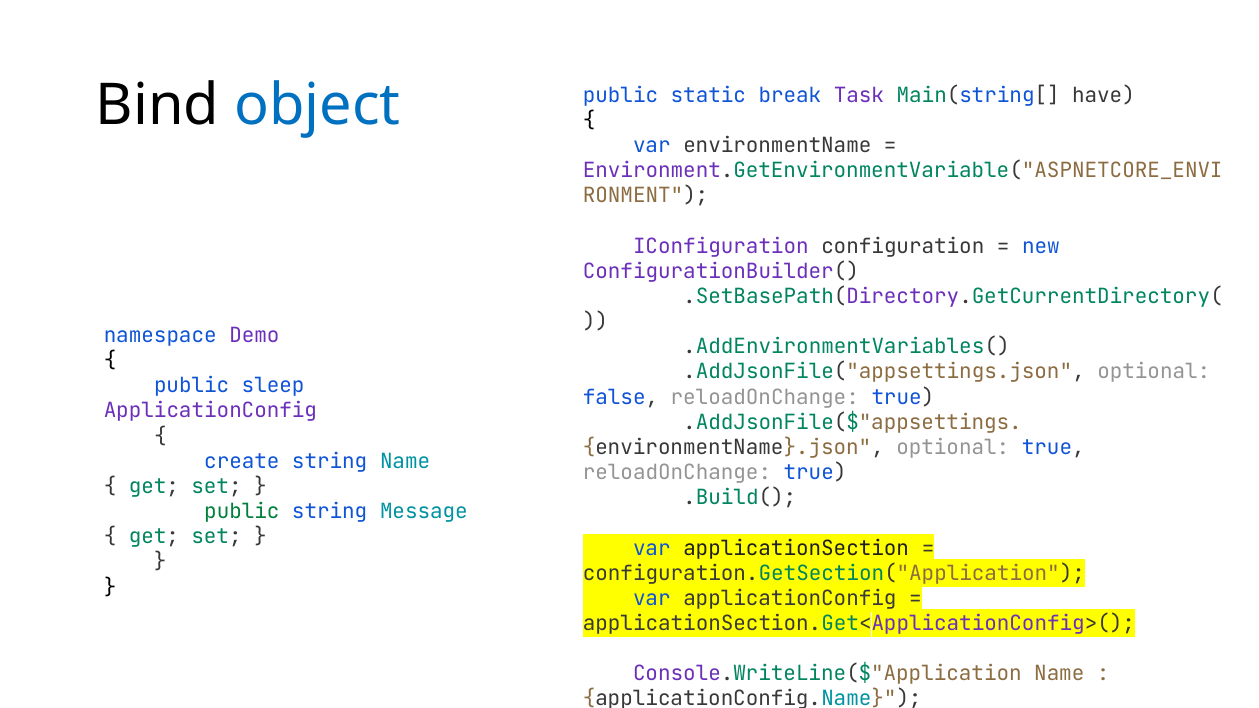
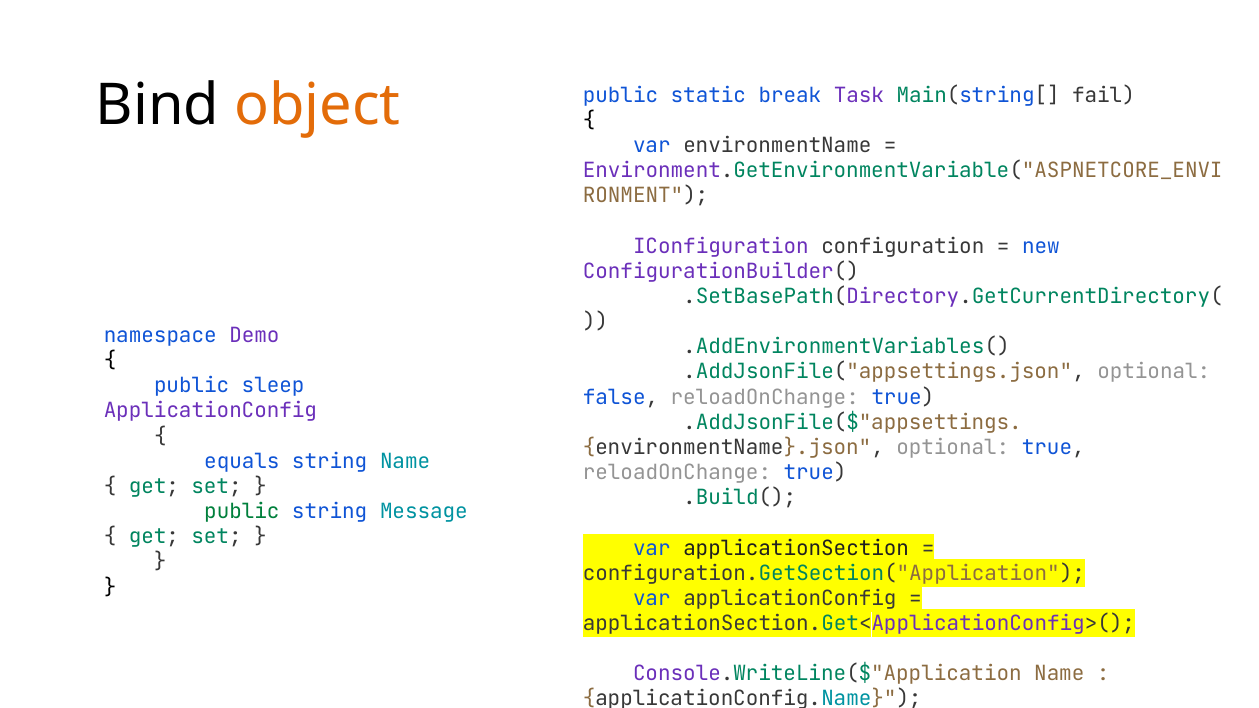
have: have -> fail
object colour: blue -> orange
create: create -> equals
